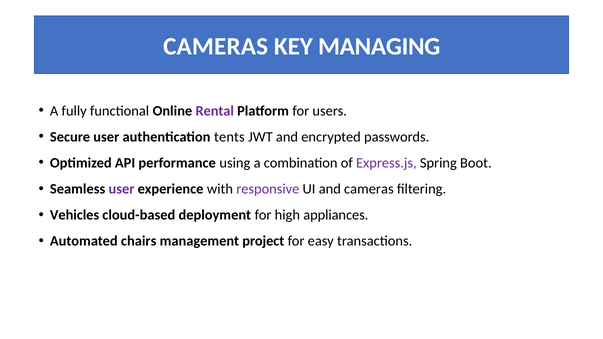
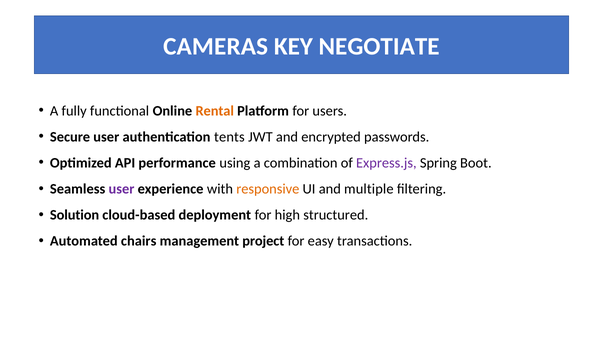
MANAGING: MANAGING -> NEGOTIATE
Rental colour: purple -> orange
responsive colour: purple -> orange
and cameras: cameras -> multiple
Vehicles: Vehicles -> Solution
appliances: appliances -> structured
